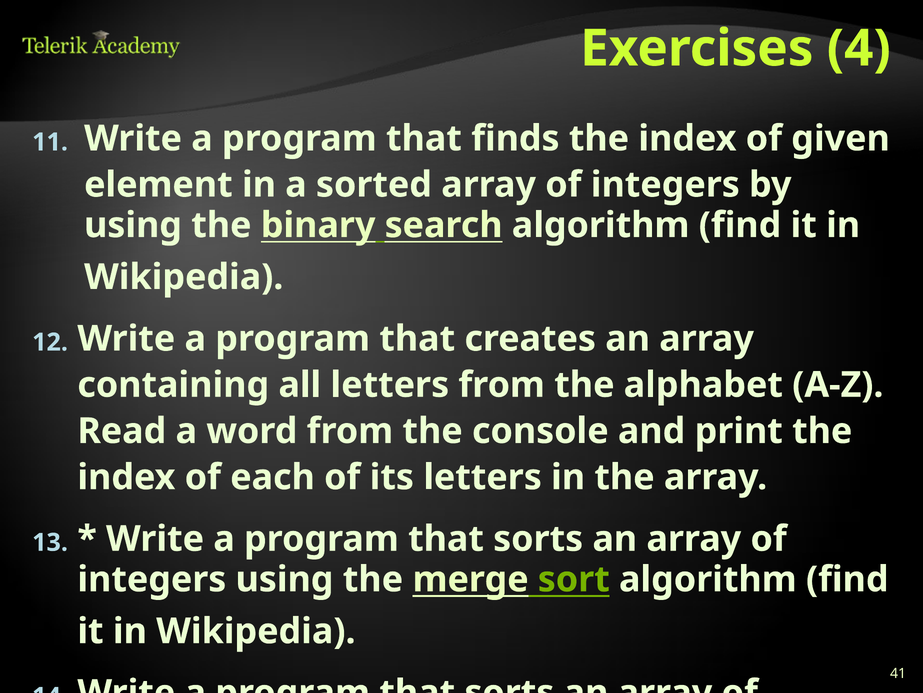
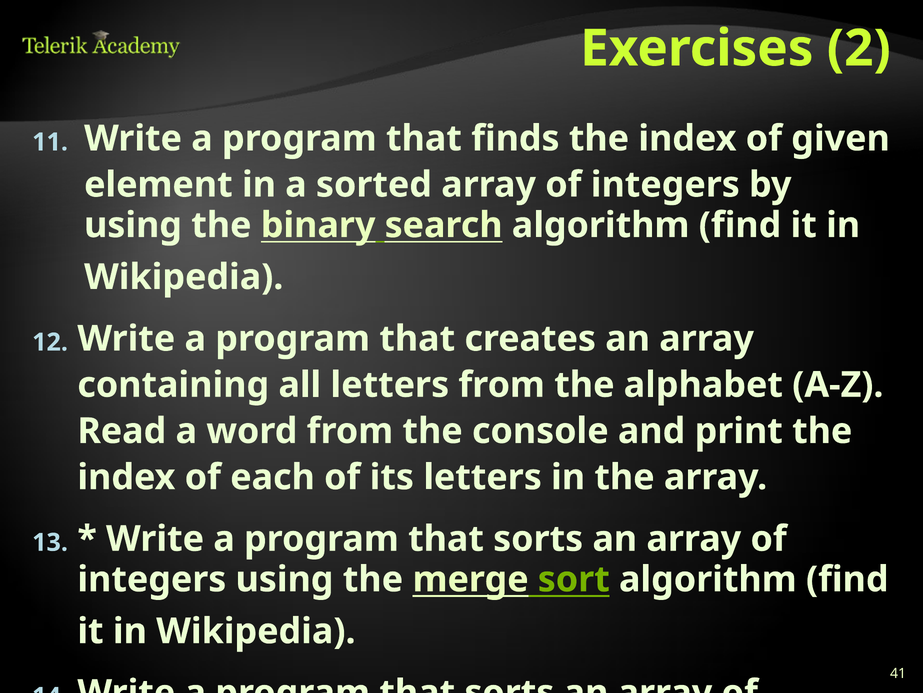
4: 4 -> 2
